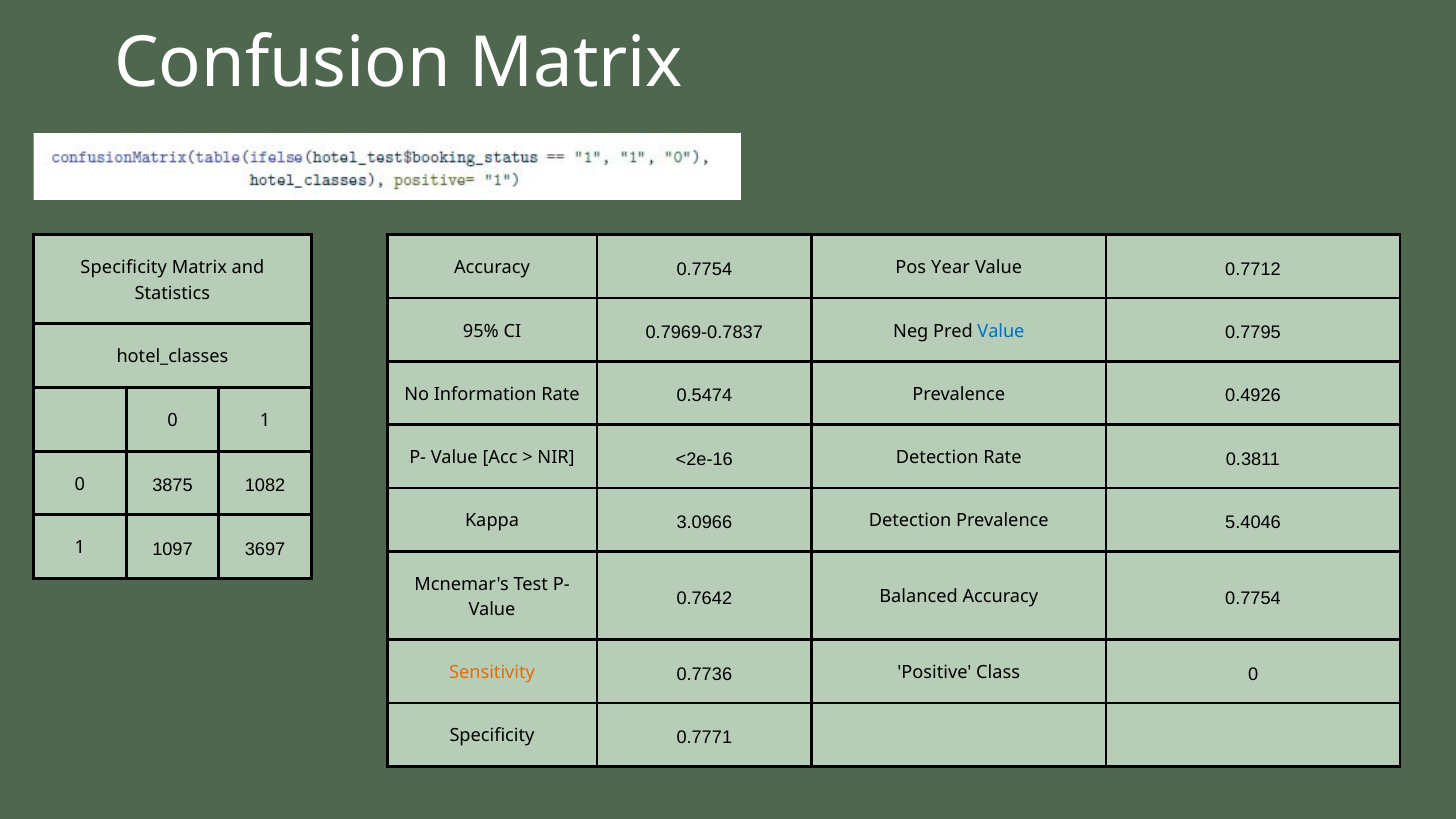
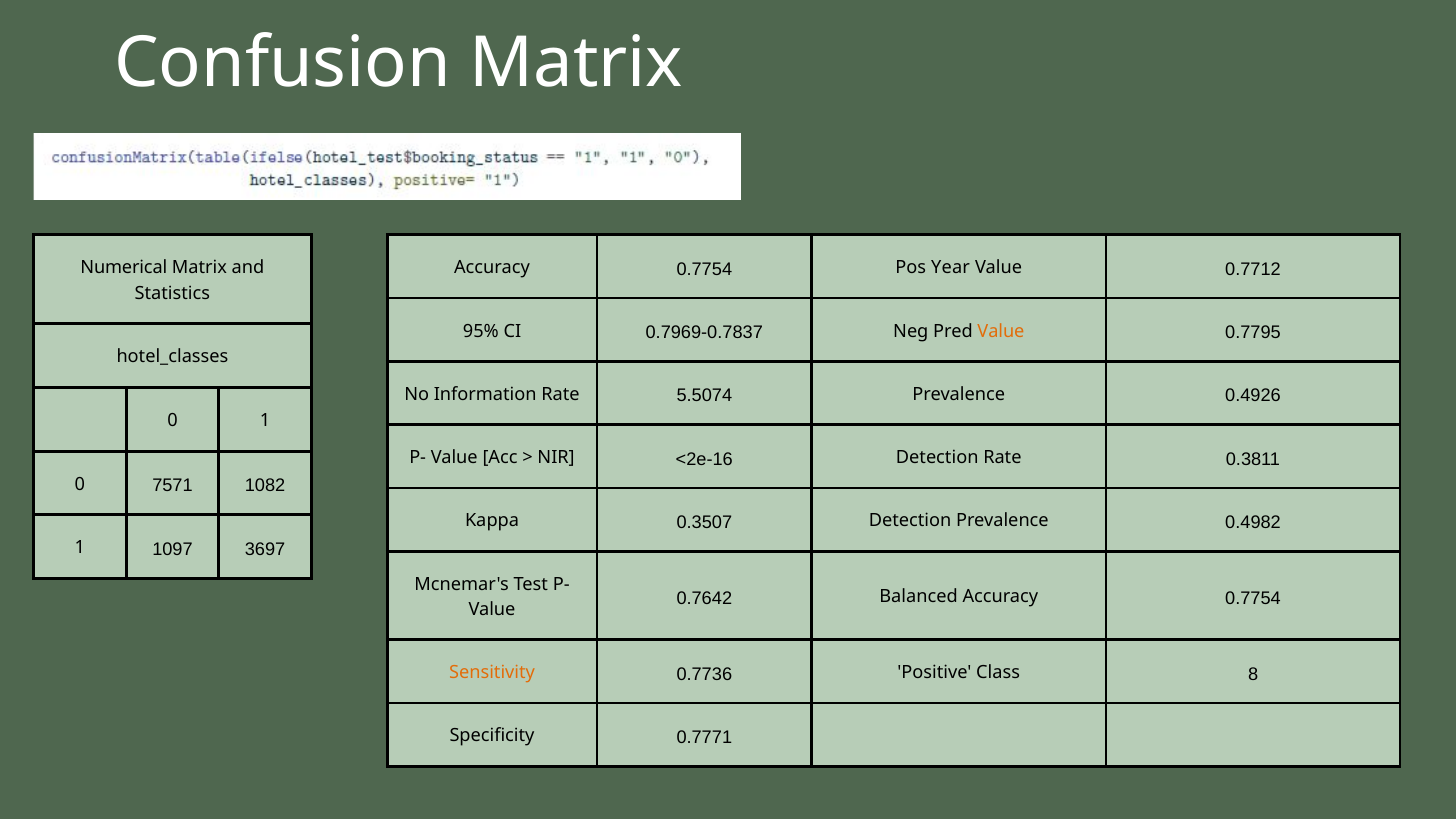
Specificity at (124, 268): Specificity -> Numerical
Value at (1001, 331) colour: blue -> orange
0.5474: 0.5474 -> 5.5074
3875: 3875 -> 7571
3.0966: 3.0966 -> 0.3507
5.4046: 5.4046 -> 0.4982
Class 0: 0 -> 8
